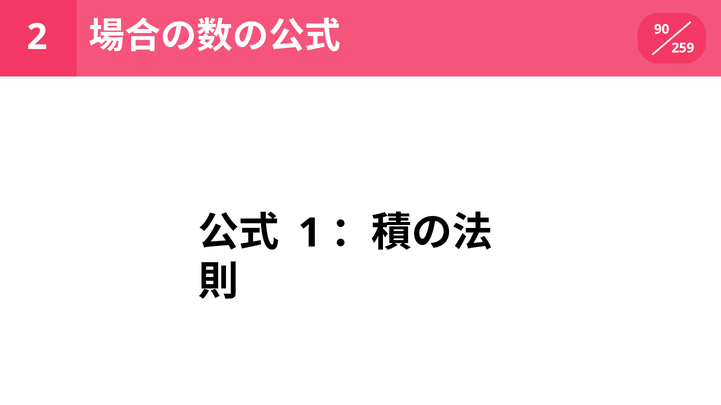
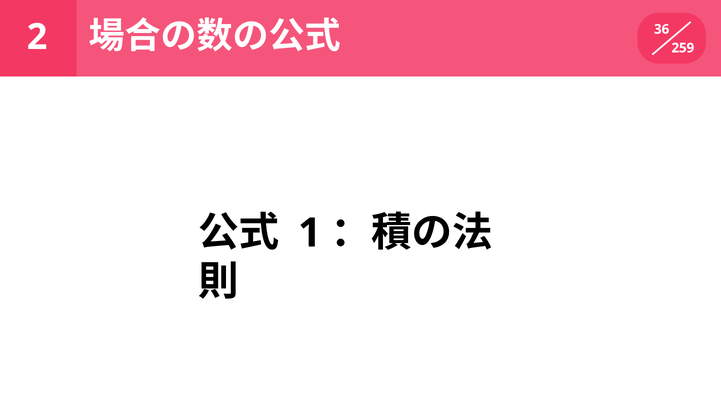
90: 90 -> 36
